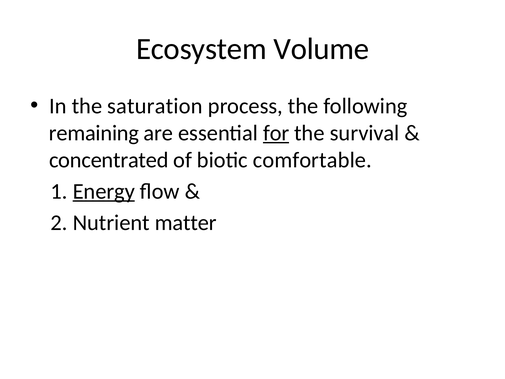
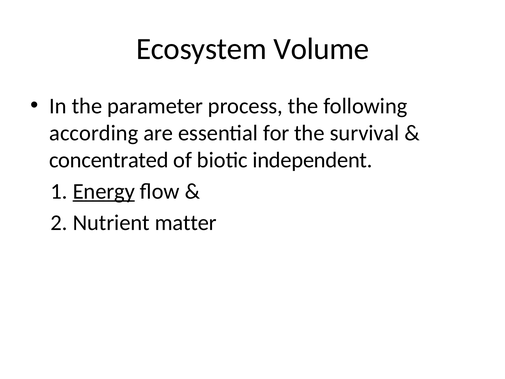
saturation: saturation -> parameter
remaining: remaining -> according
for underline: present -> none
comfortable: comfortable -> independent
